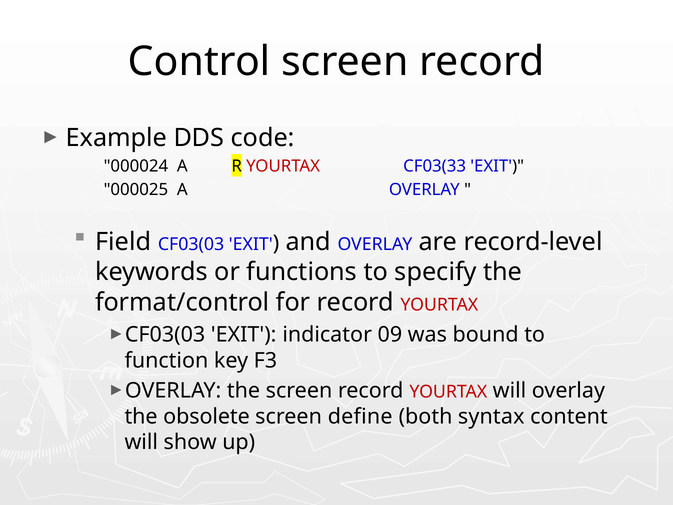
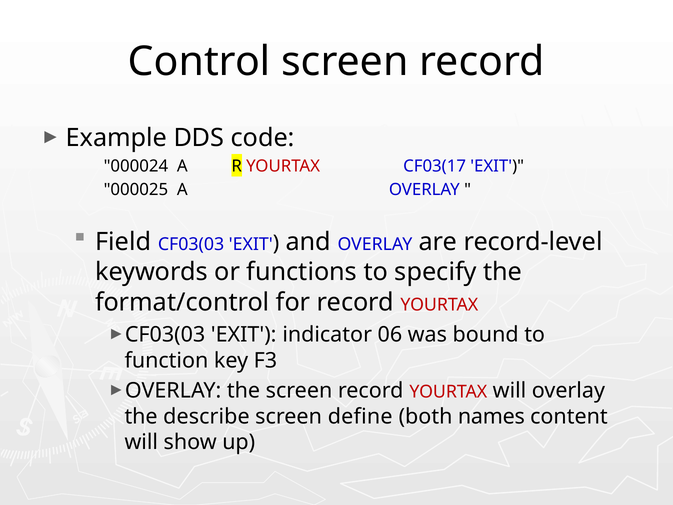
CF03(33: CF03(33 -> CF03(17
09: 09 -> 06
obsolete: obsolete -> describe
syntax: syntax -> names
